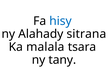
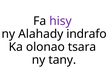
hisy colour: blue -> purple
sitrana: sitrana -> indrafo
malala: malala -> olonao
